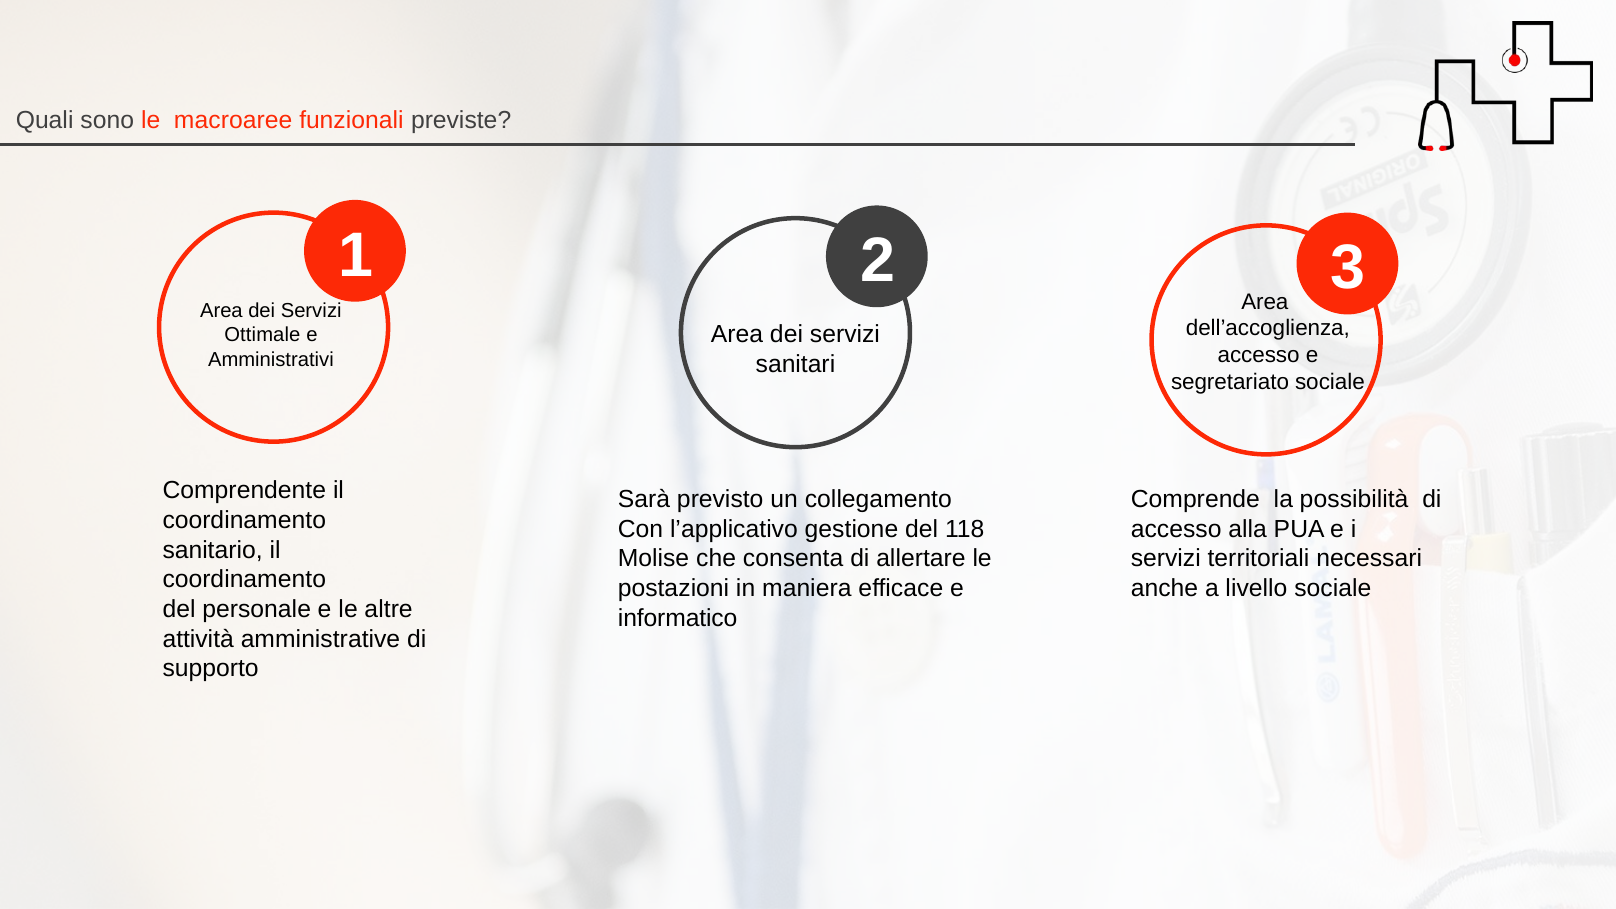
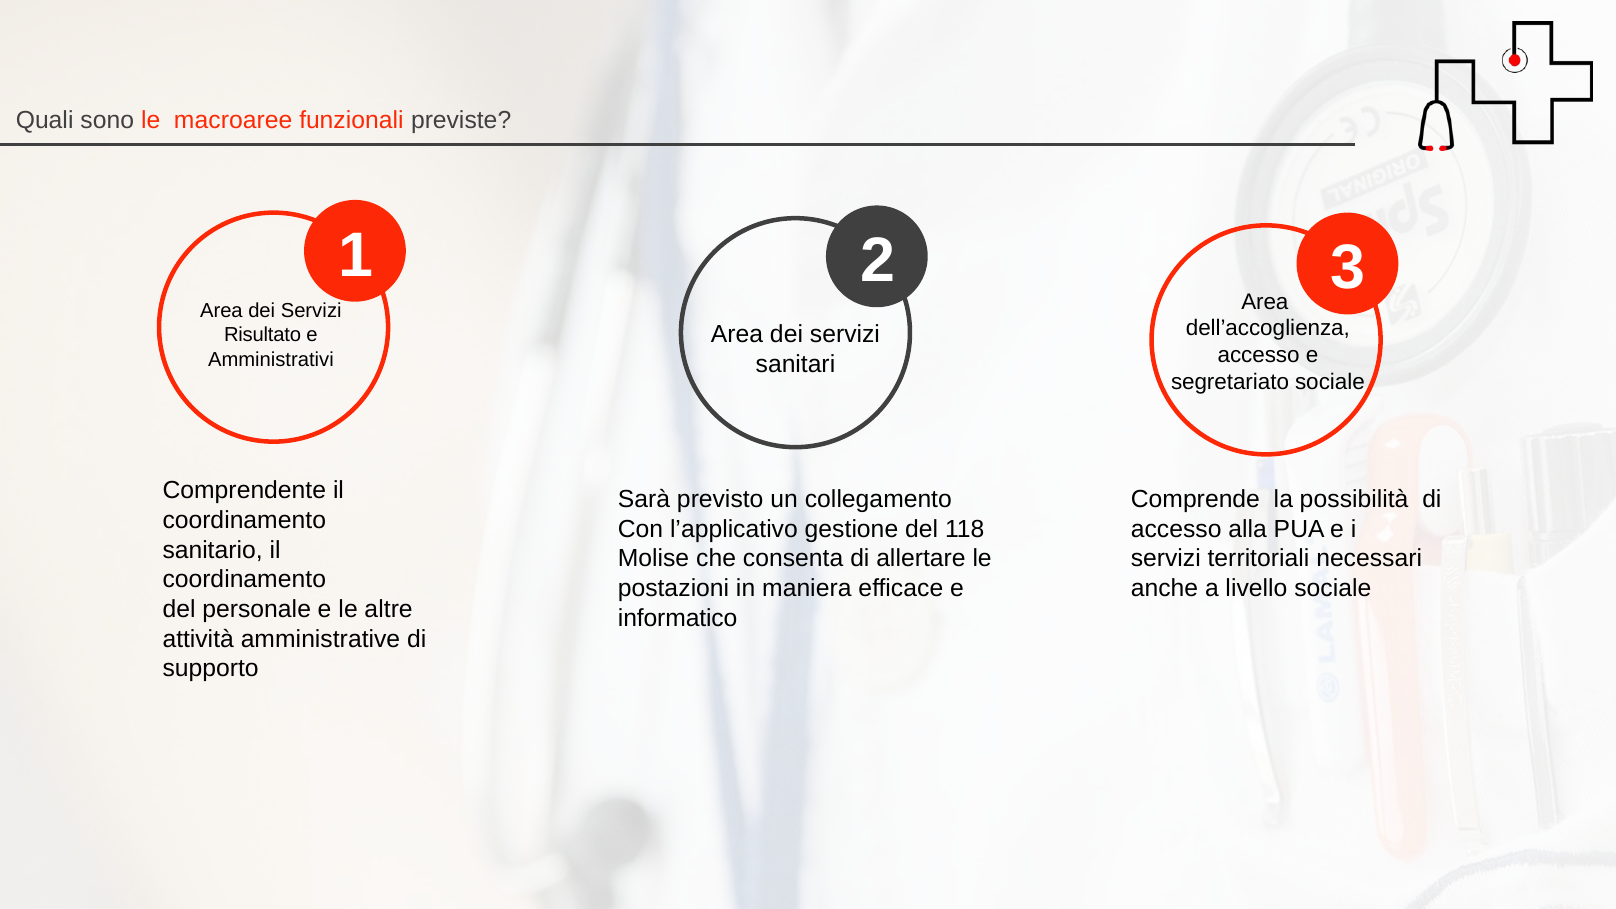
Ottimale: Ottimale -> Risultato
